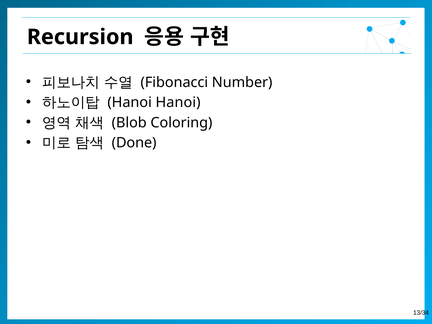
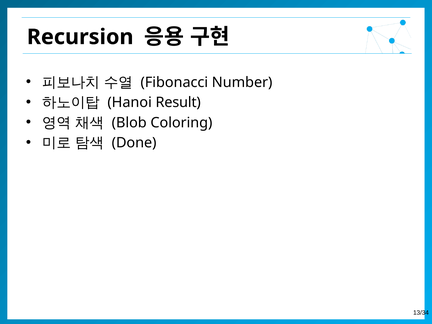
Hanoi Hanoi: Hanoi -> Result
